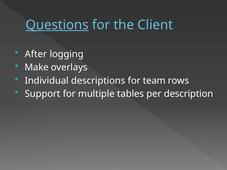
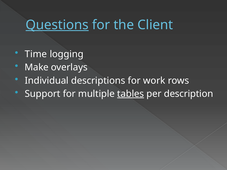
After: After -> Time
team: team -> work
tables underline: none -> present
